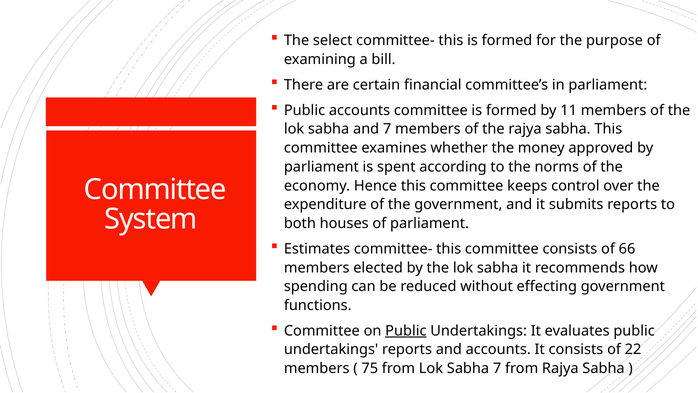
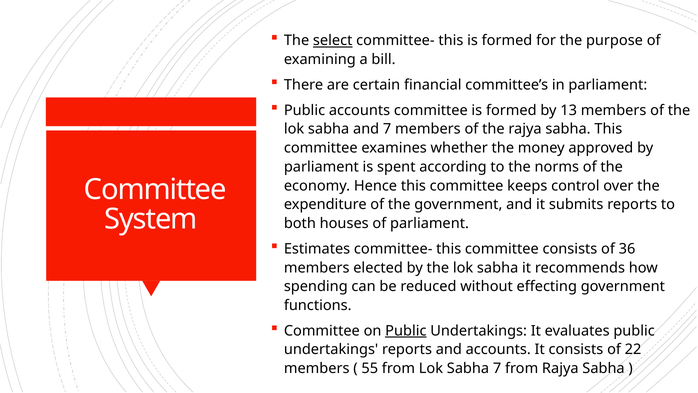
select underline: none -> present
11: 11 -> 13
66: 66 -> 36
75: 75 -> 55
